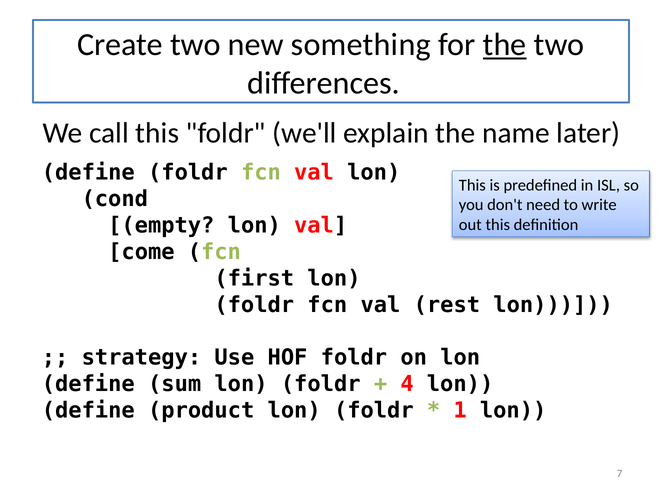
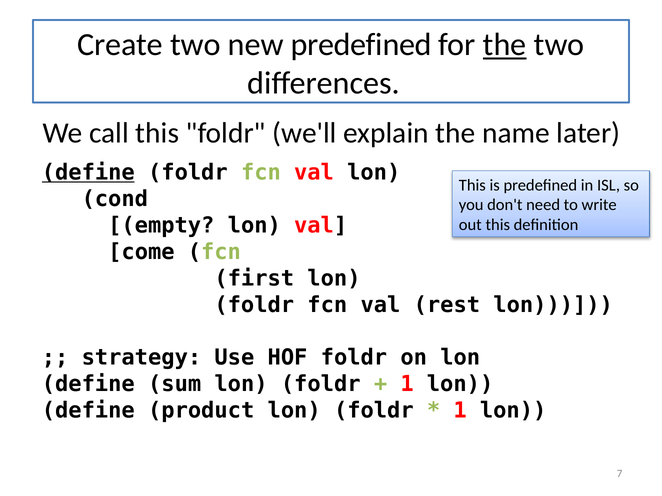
new something: something -> predefined
define at (88, 173) underline: none -> present
4 at (407, 385): 4 -> 1
